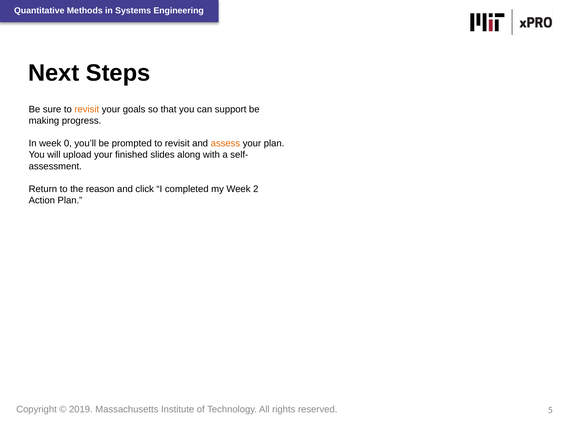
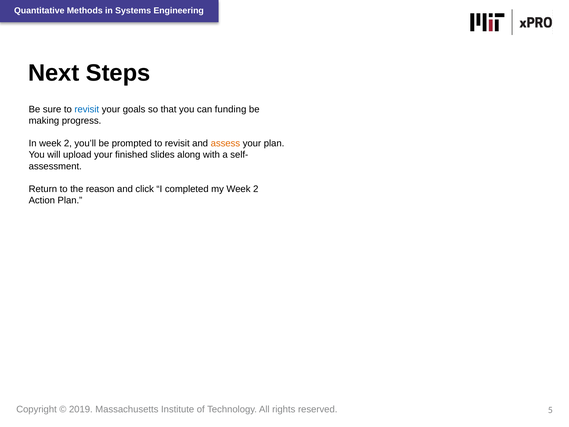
revisit at (87, 109) colour: orange -> blue
support: support -> funding
In week 0: 0 -> 2
